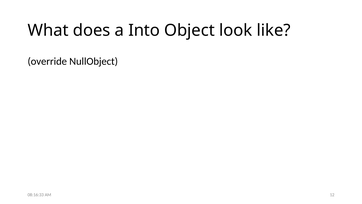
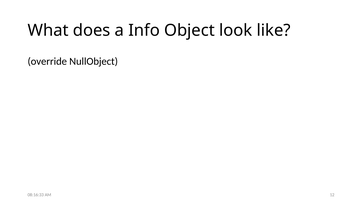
Into: Into -> Info
